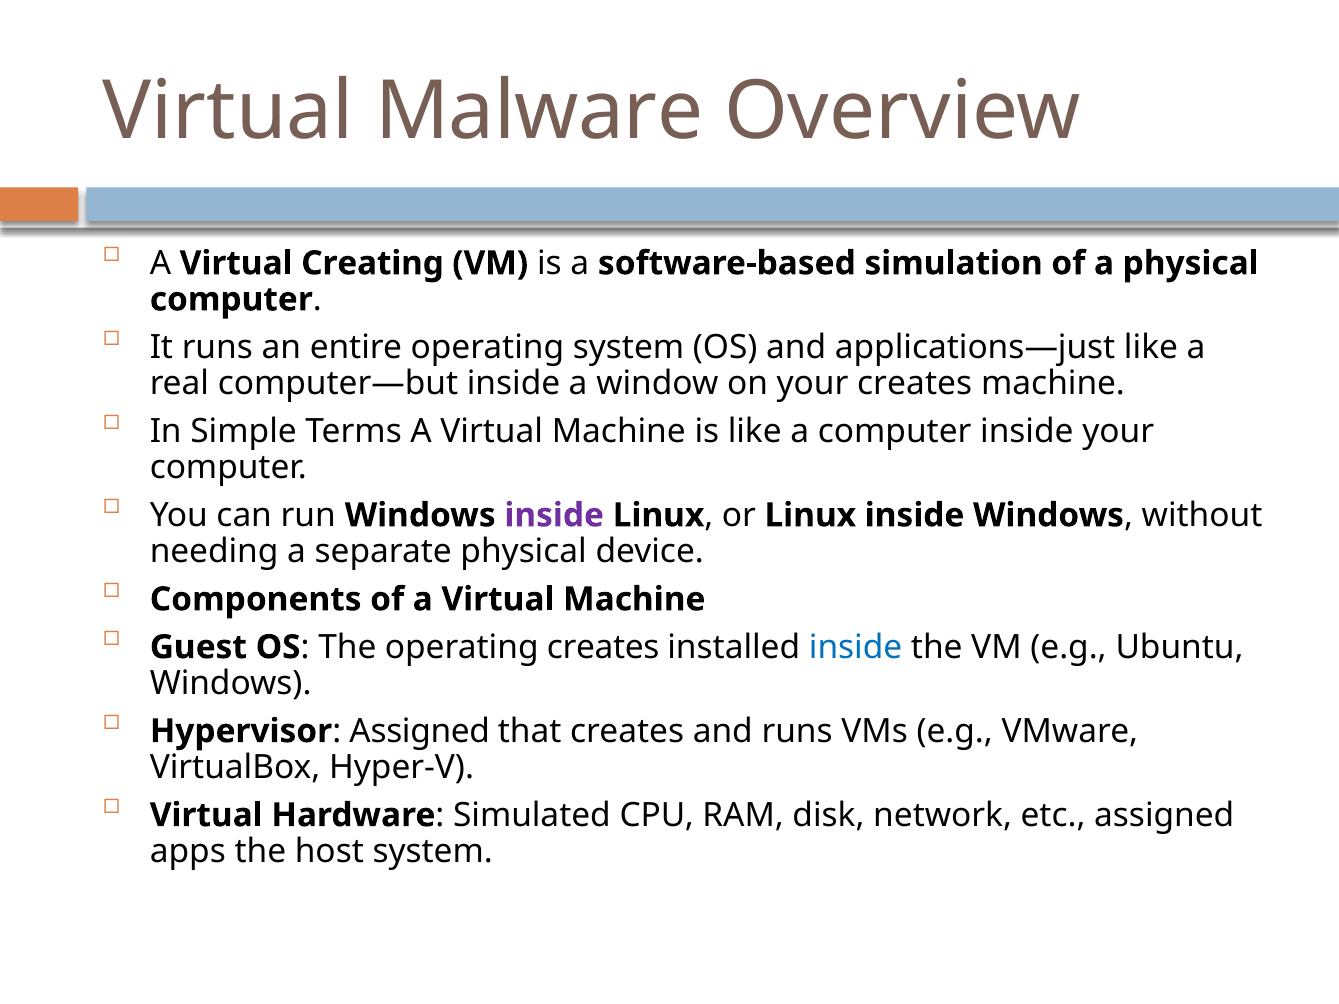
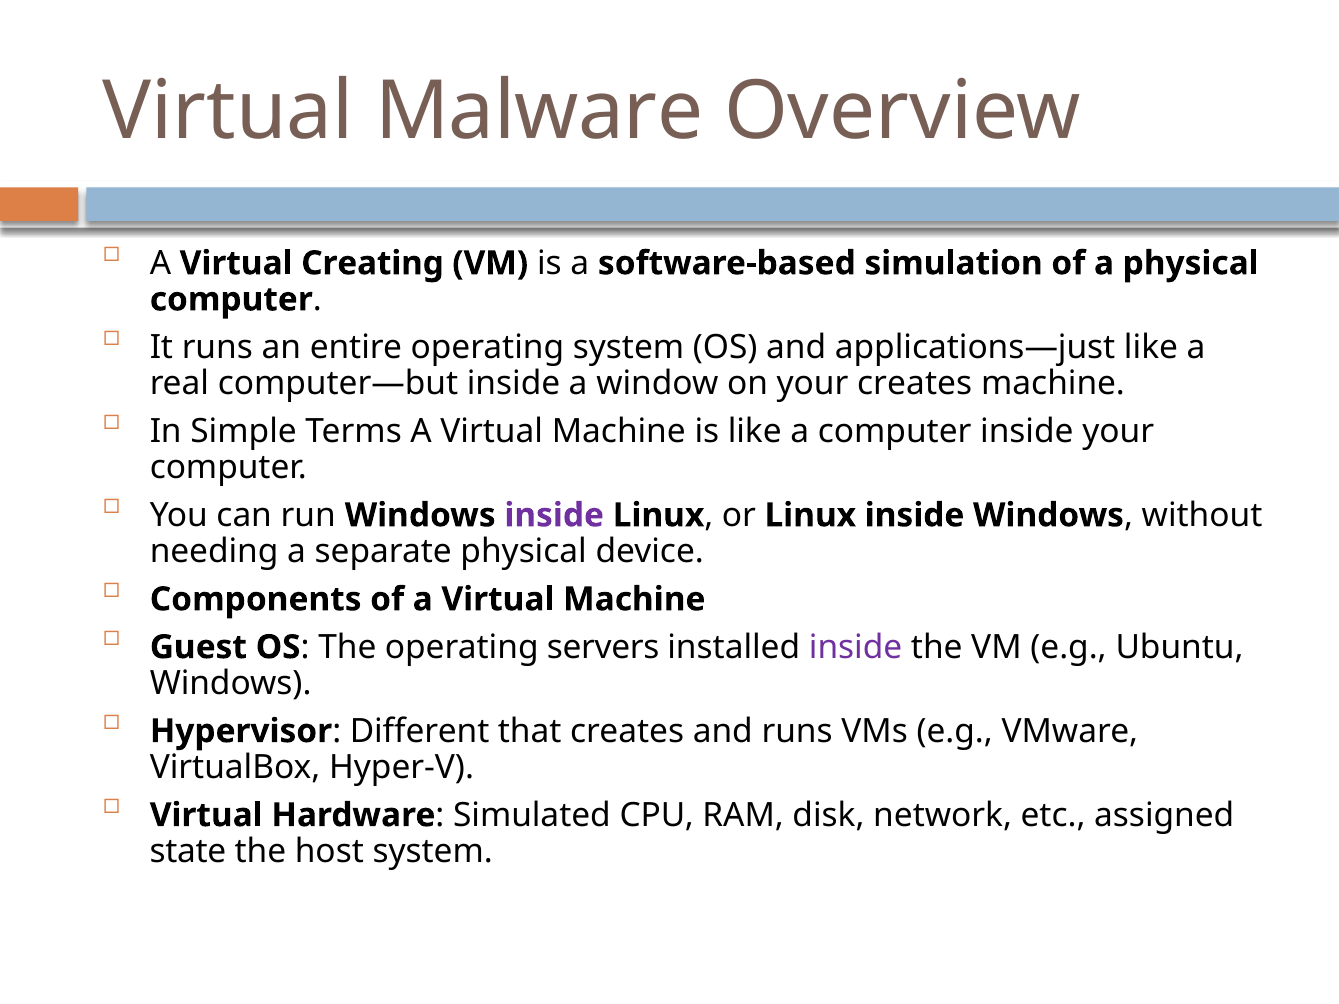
operating creates: creates -> servers
inside at (856, 647) colour: blue -> purple
Assigned at (420, 731): Assigned -> Different
apps: apps -> state
